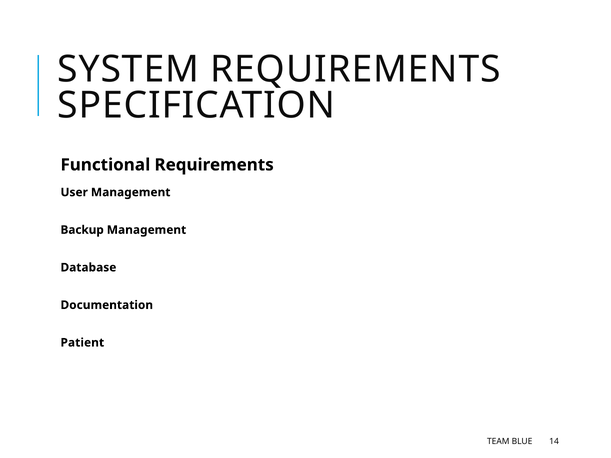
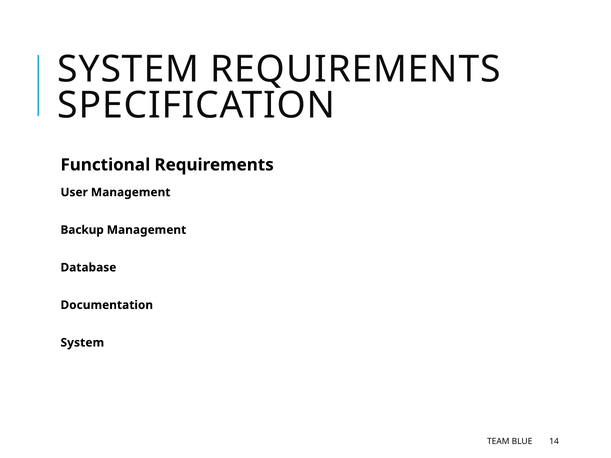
Patient at (82, 343): Patient -> System
